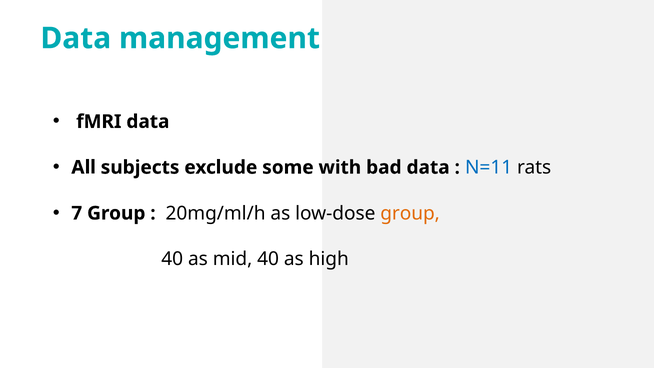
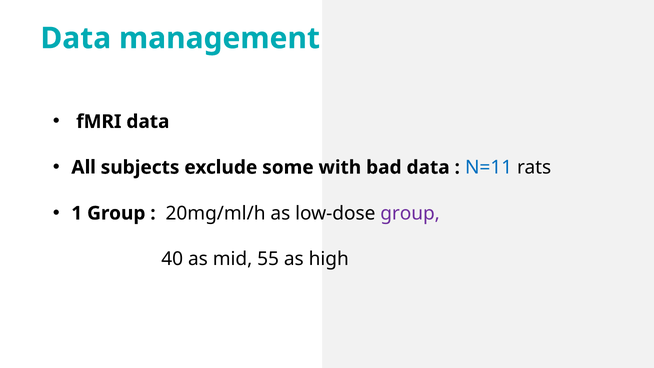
7: 7 -> 1
group at (410, 213) colour: orange -> purple
mid 40: 40 -> 55
